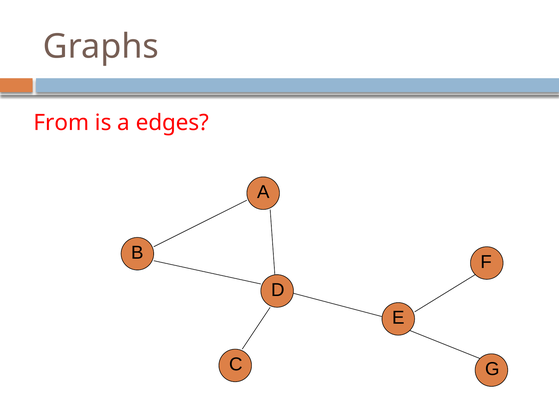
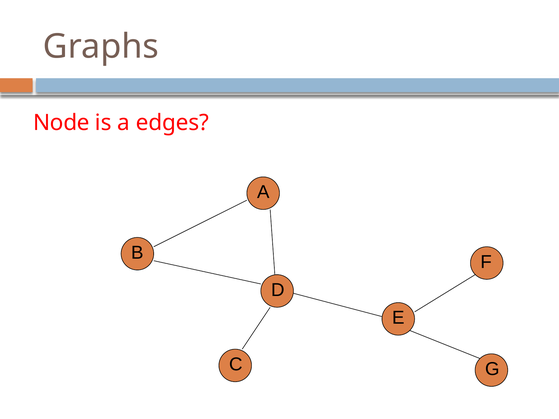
From: From -> Node
